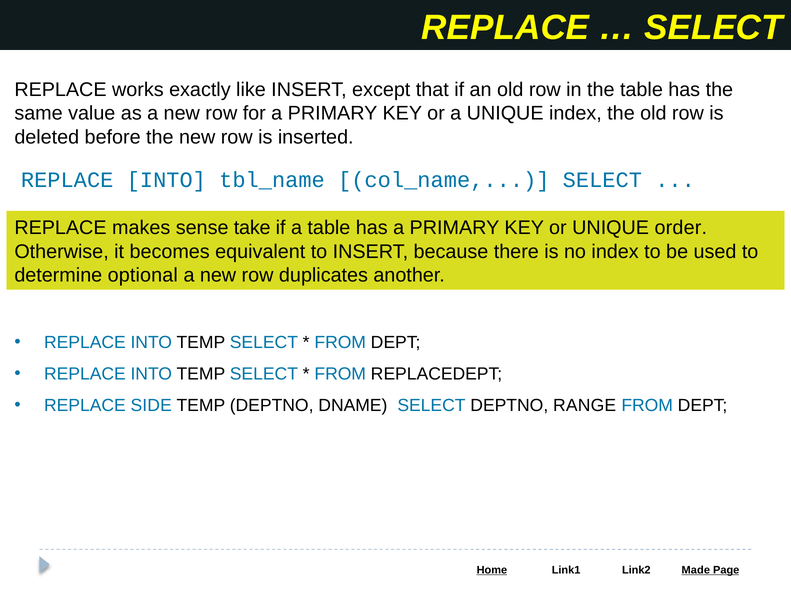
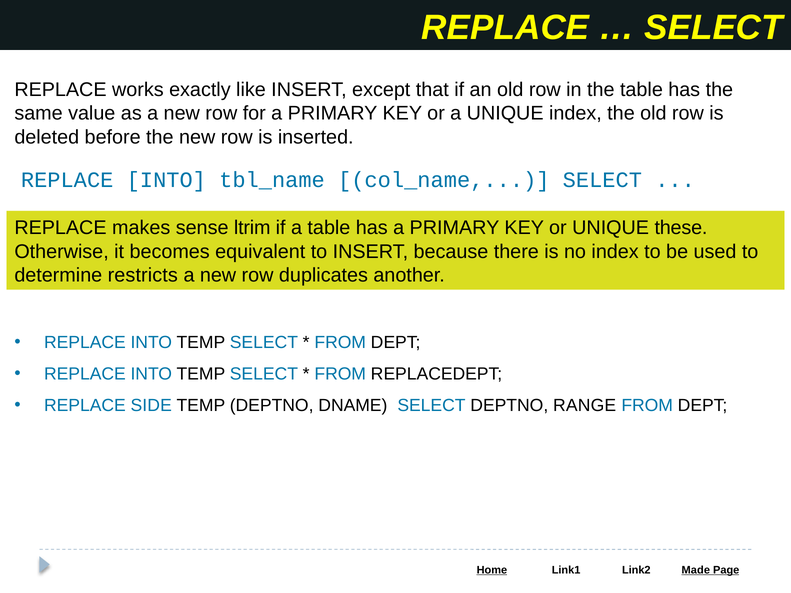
take: take -> ltrim
order: order -> these
optional: optional -> restricts
